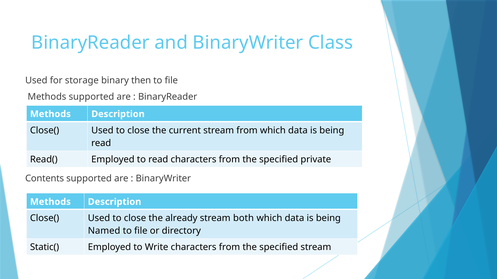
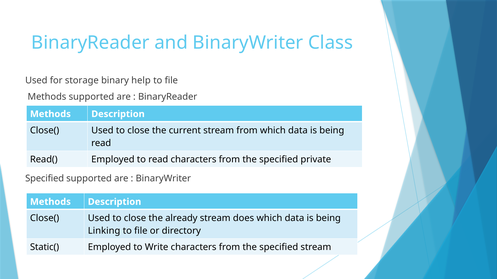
then: then -> help
Contents at (45, 179): Contents -> Specified
both: both -> does
Named: Named -> Linking
